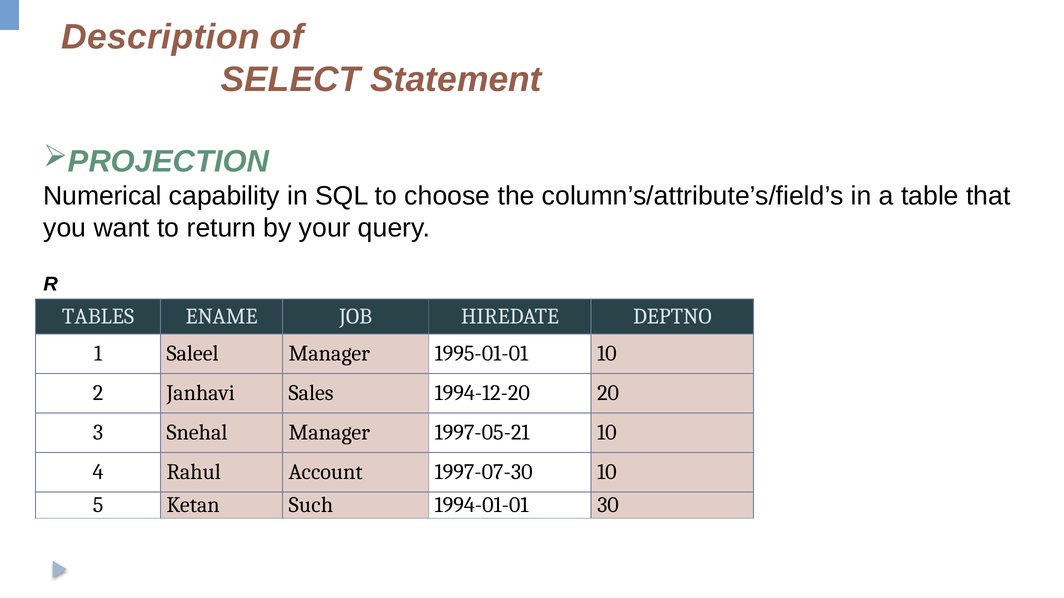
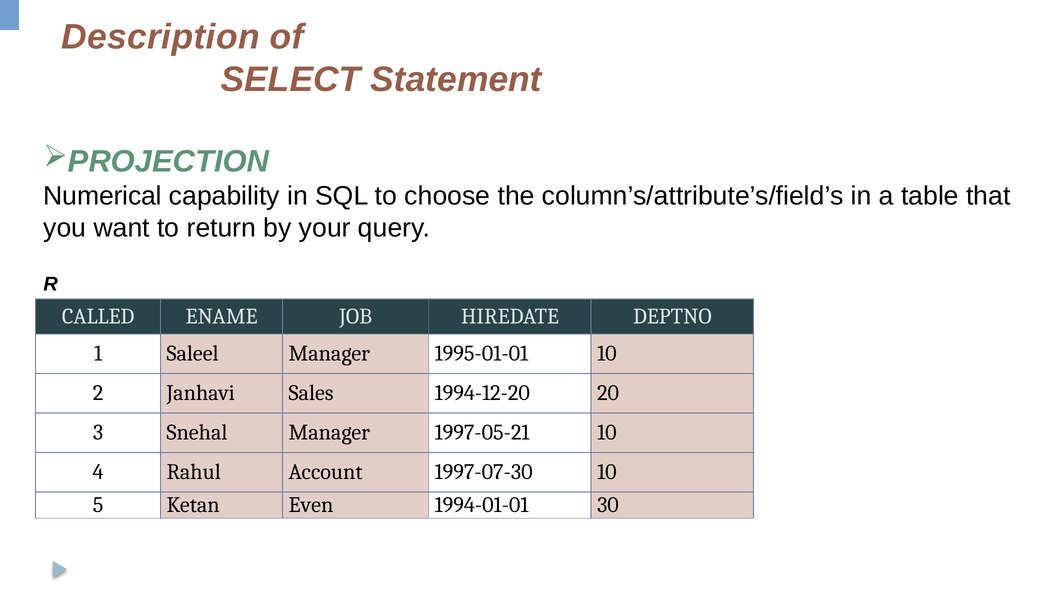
TABLES: TABLES -> CALLED
Such: Such -> Even
